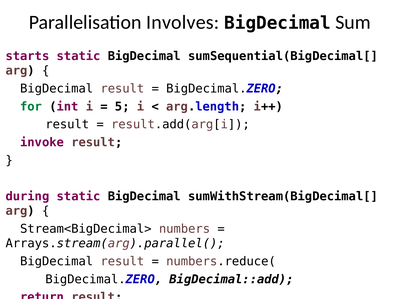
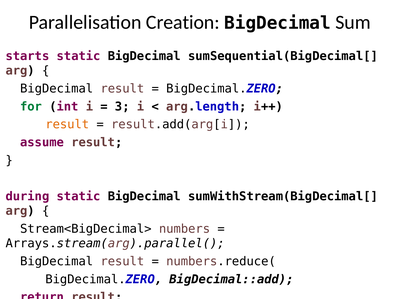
Involves: Involves -> Creation
5: 5 -> 3
result at (67, 124) colour: black -> orange
invoke: invoke -> assume
